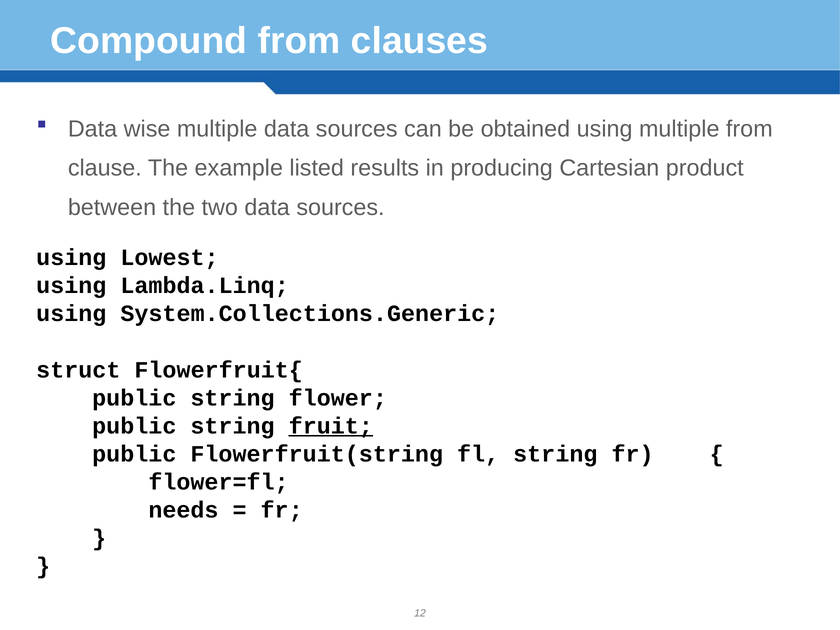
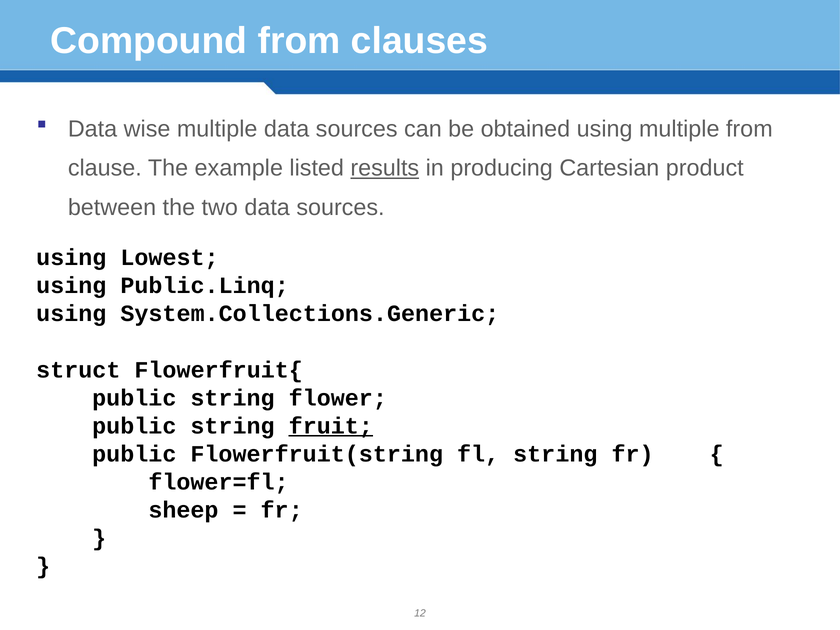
results underline: none -> present
Lambda.Linq: Lambda.Linq -> Public.Linq
needs: needs -> sheep
